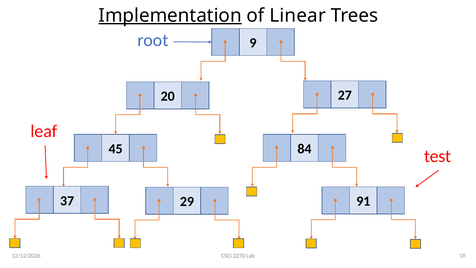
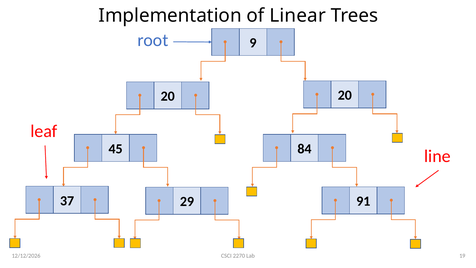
Implementation underline: present -> none
20 27: 27 -> 20
test: test -> line
